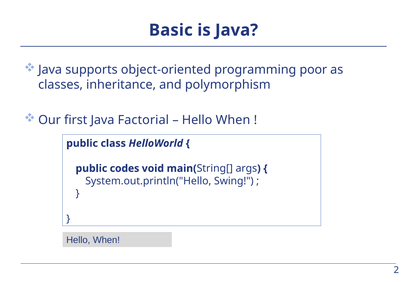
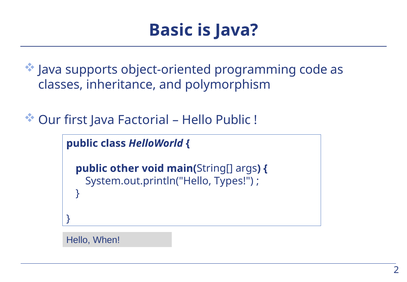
poor: poor -> code
When at (233, 120): When -> Public
codes: codes -> other
Swing: Swing -> Types
